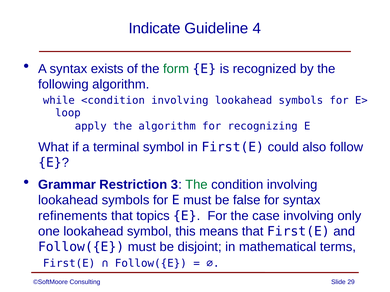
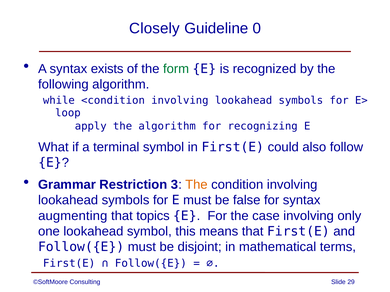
Indicate: Indicate -> Closely
4: 4 -> 0
The at (196, 185) colour: green -> orange
refinements: refinements -> augmenting
